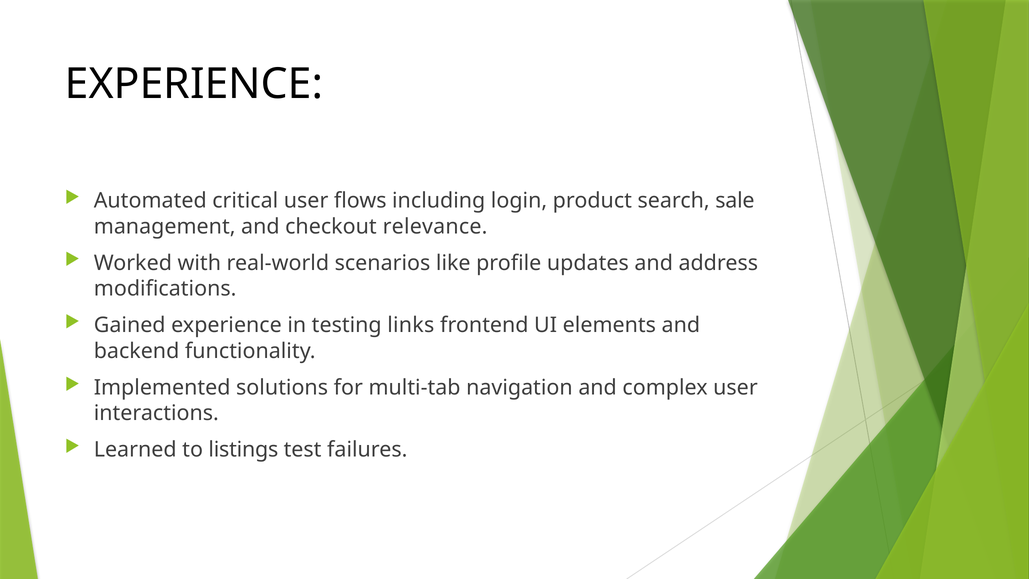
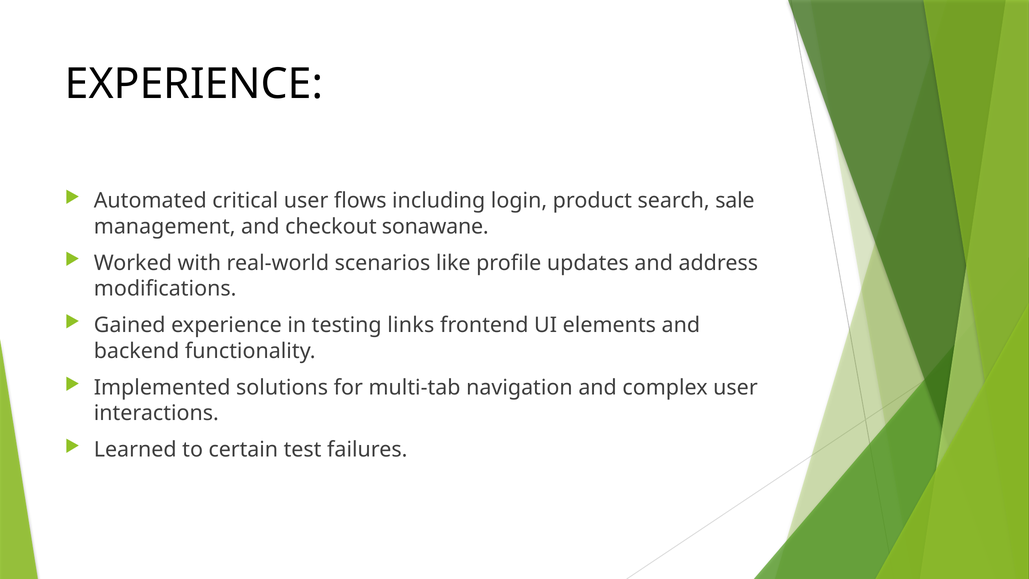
relevance: relevance -> sonawane
listings: listings -> certain
